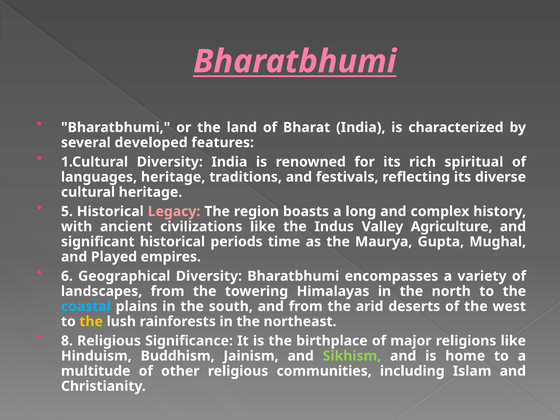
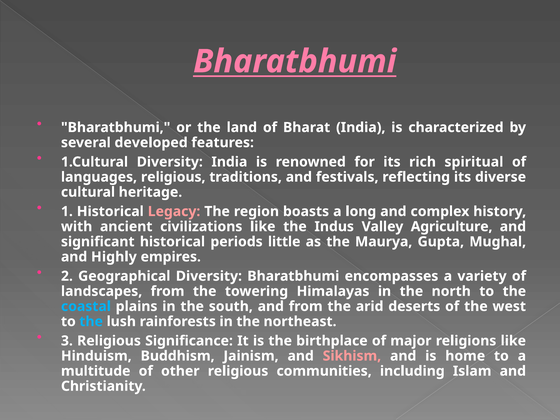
languages heritage: heritage -> religious
5: 5 -> 1
time: time -> little
Played: Played -> Highly
6: 6 -> 2
the at (91, 322) colour: yellow -> light blue
8: 8 -> 3
Sikhism colour: light green -> pink
